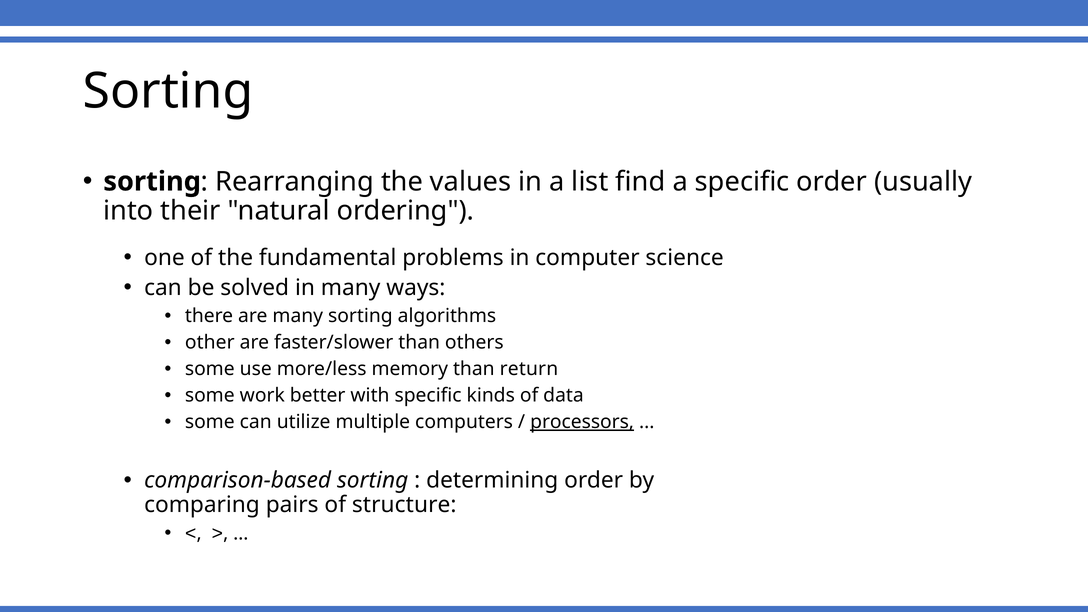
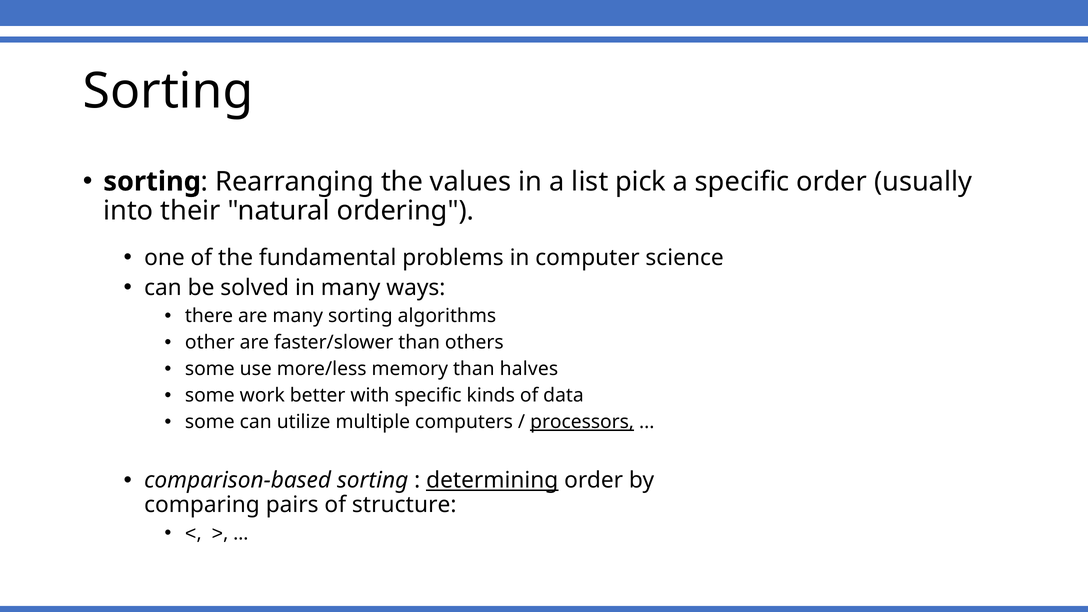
find: find -> pick
return: return -> halves
determining underline: none -> present
